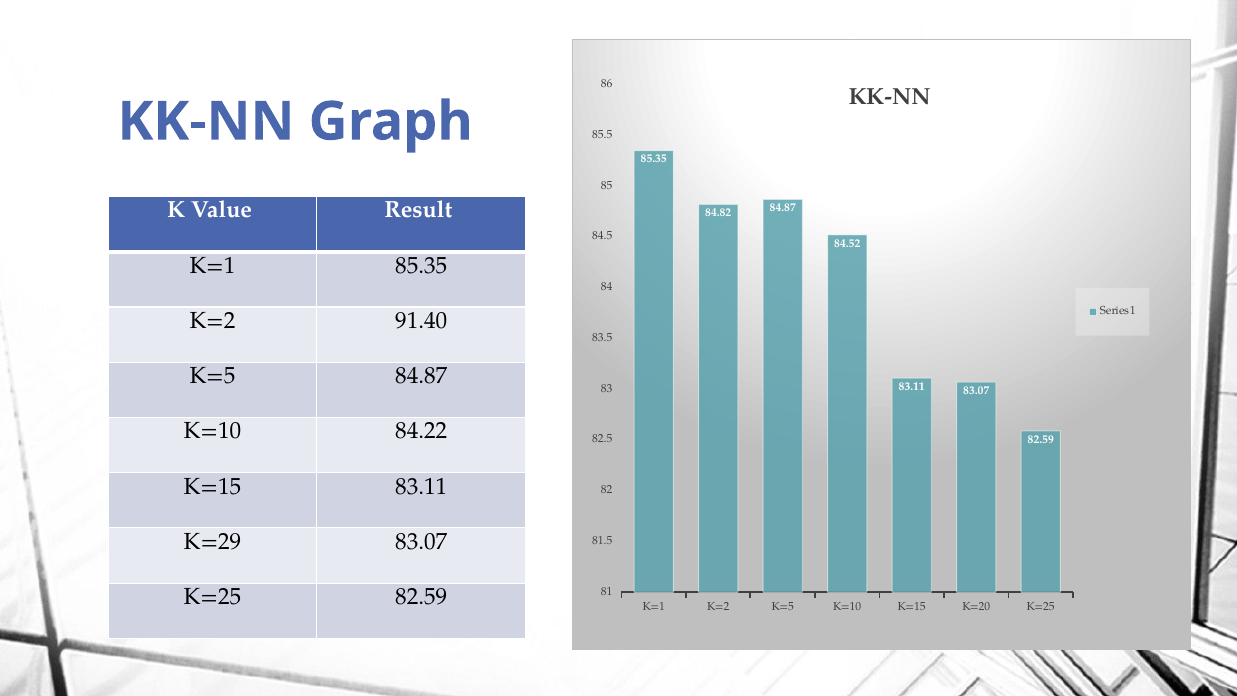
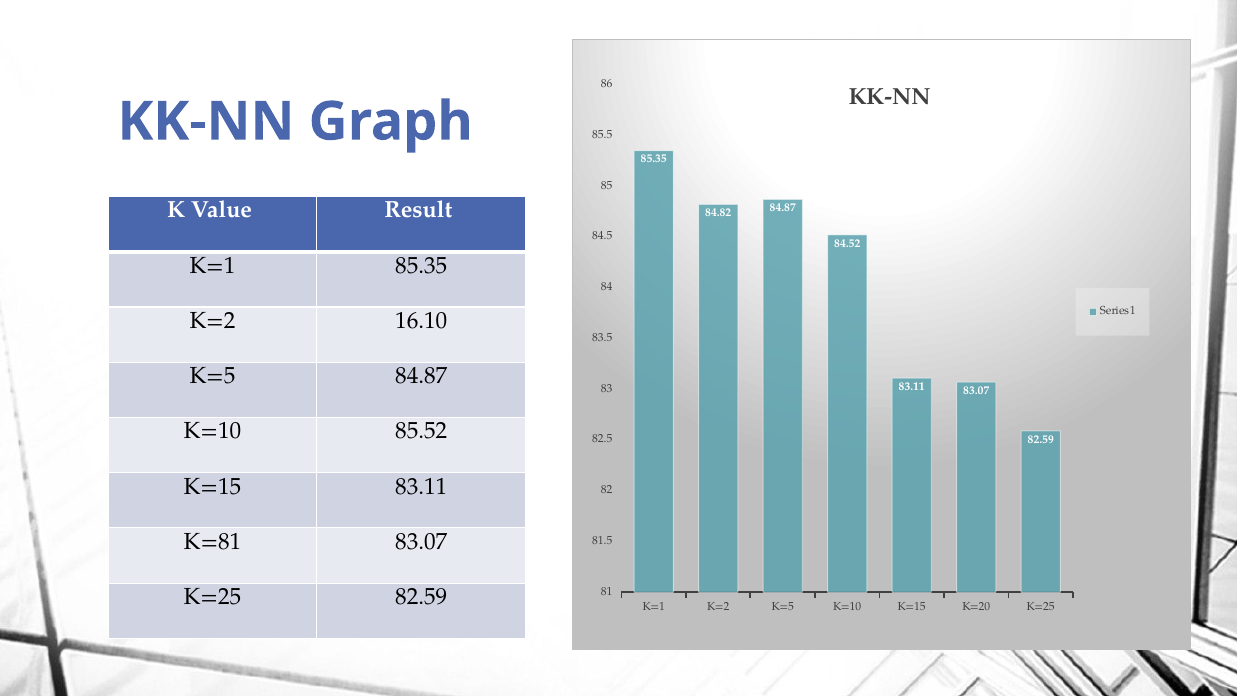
91.40: 91.40 -> 16.10
84.22: 84.22 -> 85.52
K=29: K=29 -> K=81
